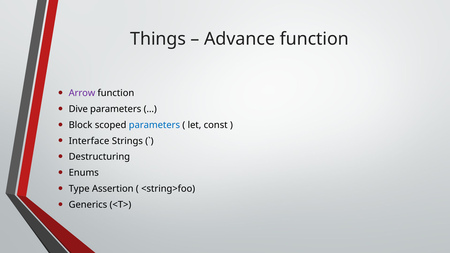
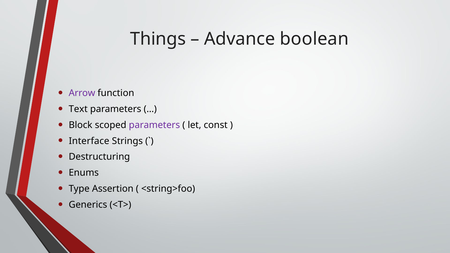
Advance function: function -> boolean
Dive: Dive -> Text
parameters at (154, 125) colour: blue -> purple
